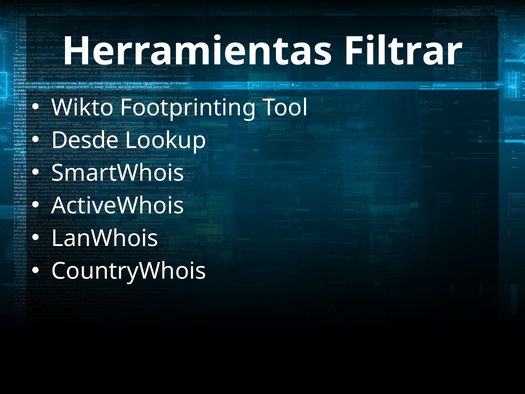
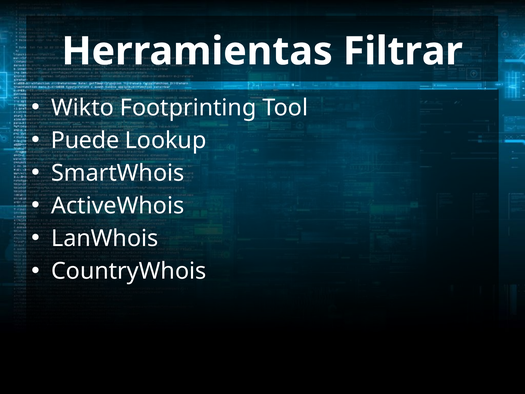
Desde: Desde -> Puede
